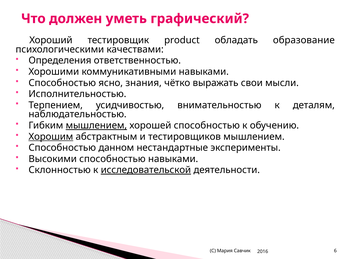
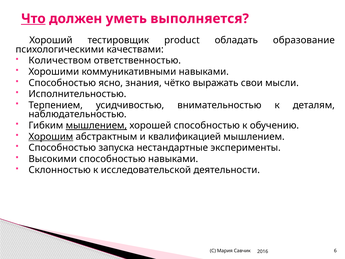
Что underline: none -> present
графический: графический -> выполняется
Определения: Определения -> Количеством
тестировщиков: тестировщиков -> квалификацией
данном: данном -> запуска
исследовательской underline: present -> none
